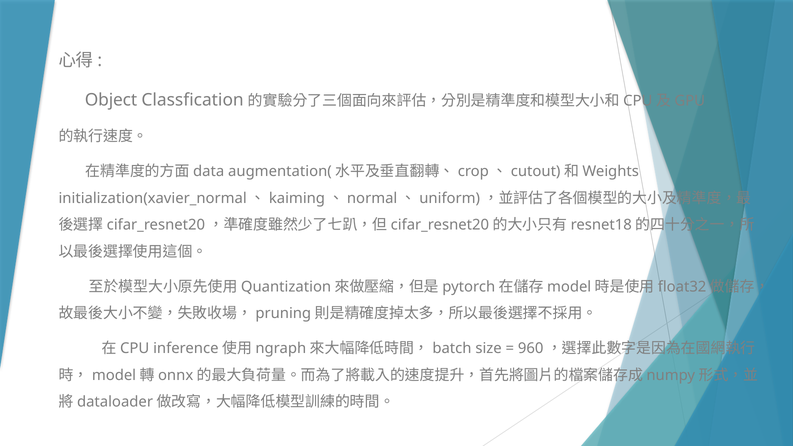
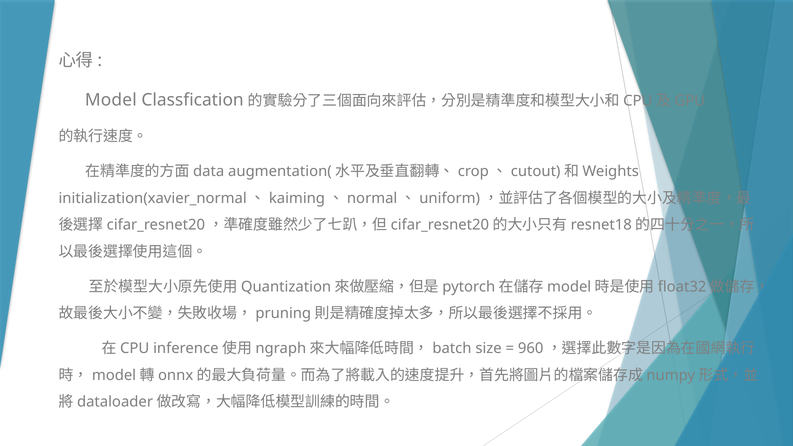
Object: Object -> Model
